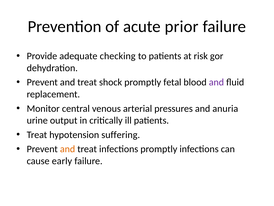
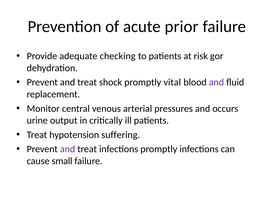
fetal: fetal -> vital
anuria: anuria -> occurs
and at (68, 149) colour: orange -> purple
early: early -> small
